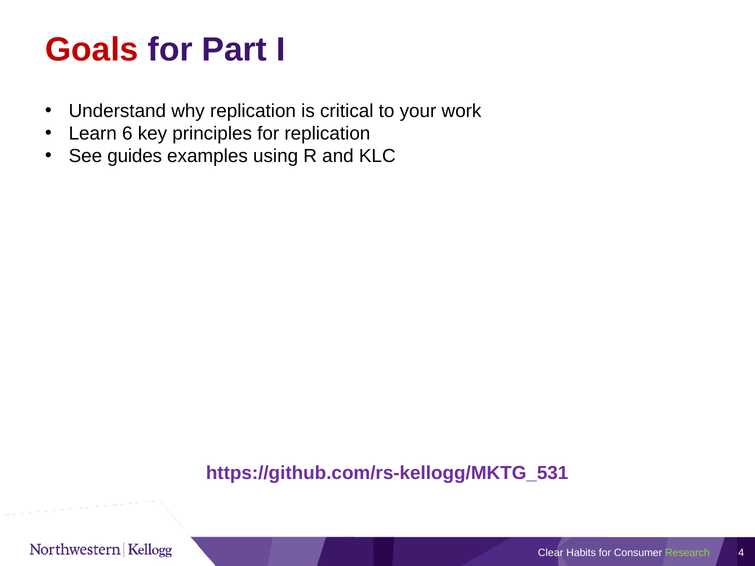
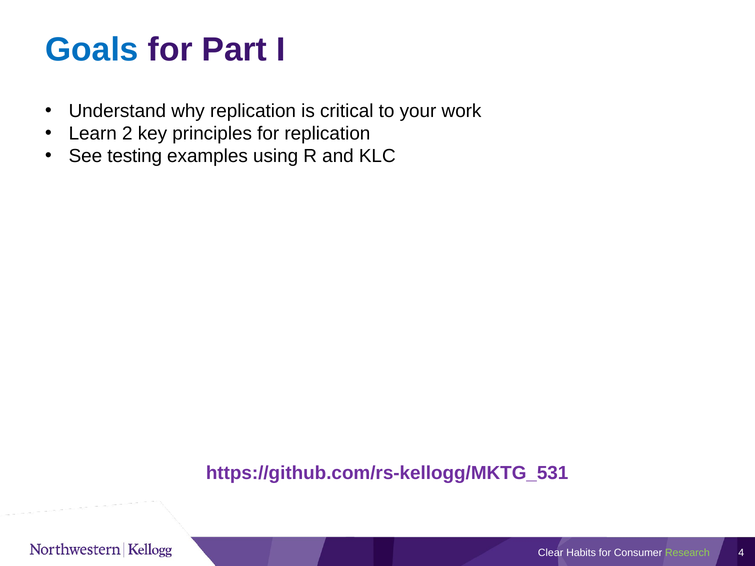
Goals colour: red -> blue
6: 6 -> 2
guides: guides -> testing
